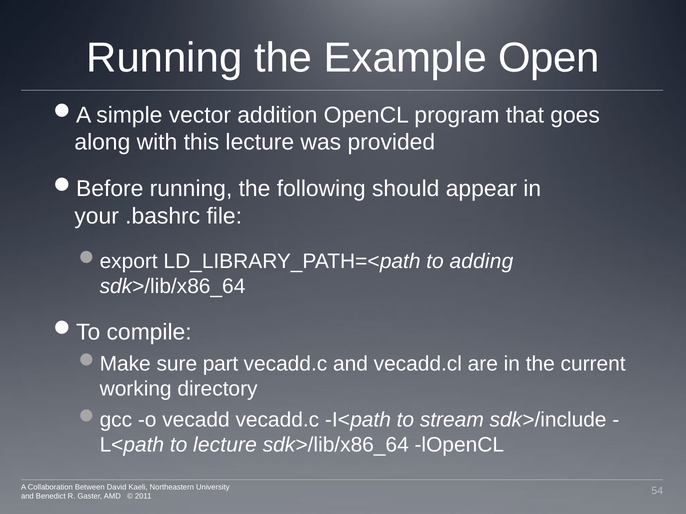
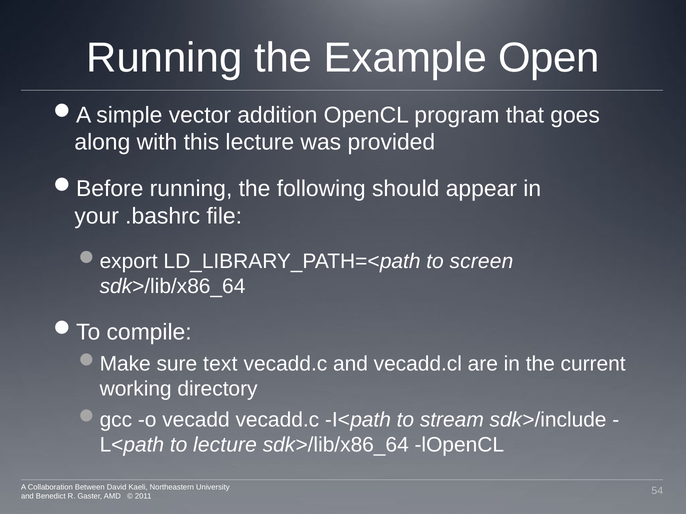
adding: adding -> screen
part: part -> text
